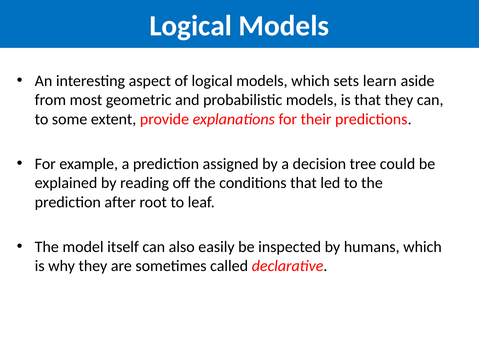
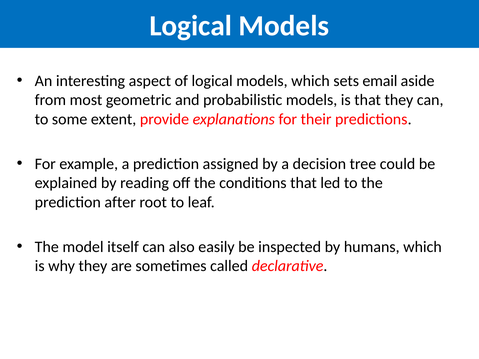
learn: learn -> email
